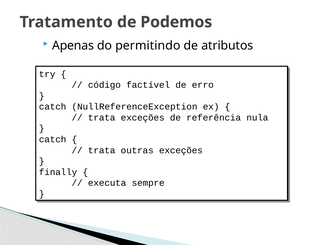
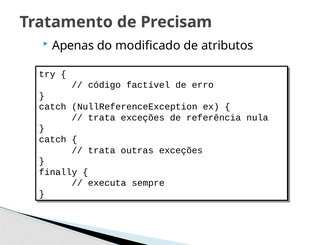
Podemos: Podemos -> Precisam
permitindo: permitindo -> modificado
